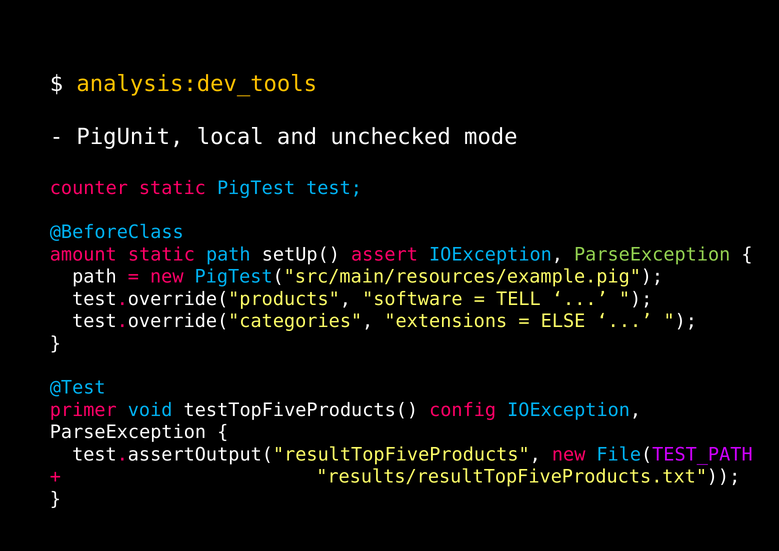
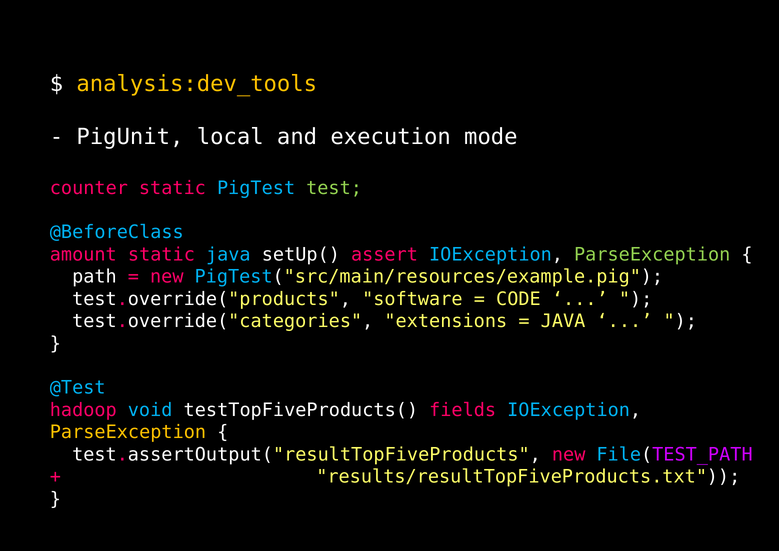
unchecked: unchecked -> execution
test colour: light blue -> light green
static path: path -> java
TELL: TELL -> CODE
ELSE at (563, 321): ELSE -> JAVA
primer: primer -> hadoop
config: config -> fields
ParseException at (128, 432) colour: white -> yellow
